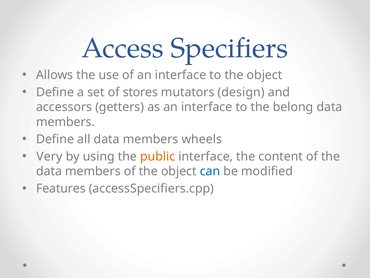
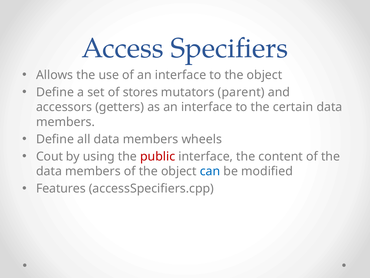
design: design -> parent
belong: belong -> certain
Very: Very -> Cout
public colour: orange -> red
